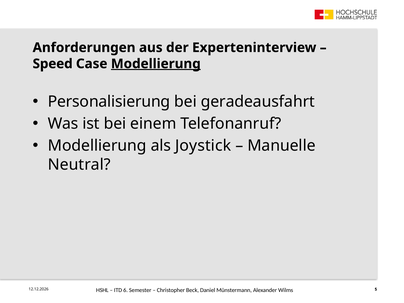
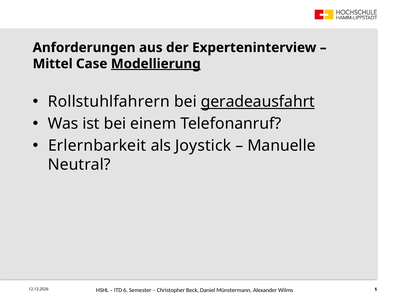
Speed: Speed -> Mittel
Personalisierung: Personalisierung -> Rollstuhlfahrern
geradeausfahrt underline: none -> present
Modellierung at (97, 146): Modellierung -> Erlernbarkeit
